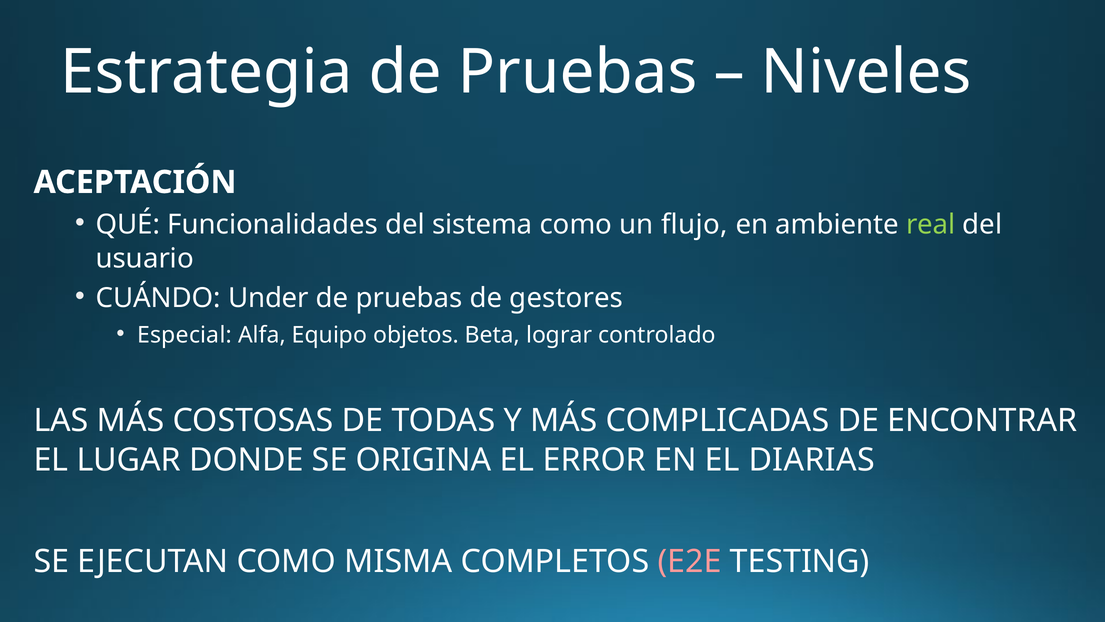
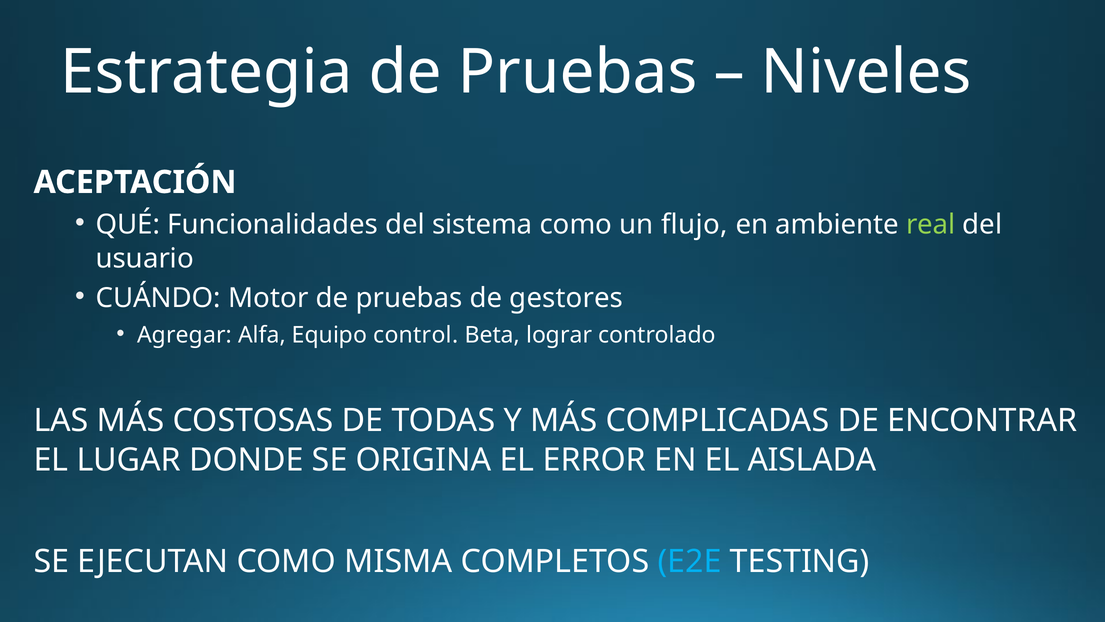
Under: Under -> Motor
Especial: Especial -> Agregar
objetos: objetos -> control
DIARIAS: DIARIAS -> AISLADA
E2E colour: pink -> light blue
